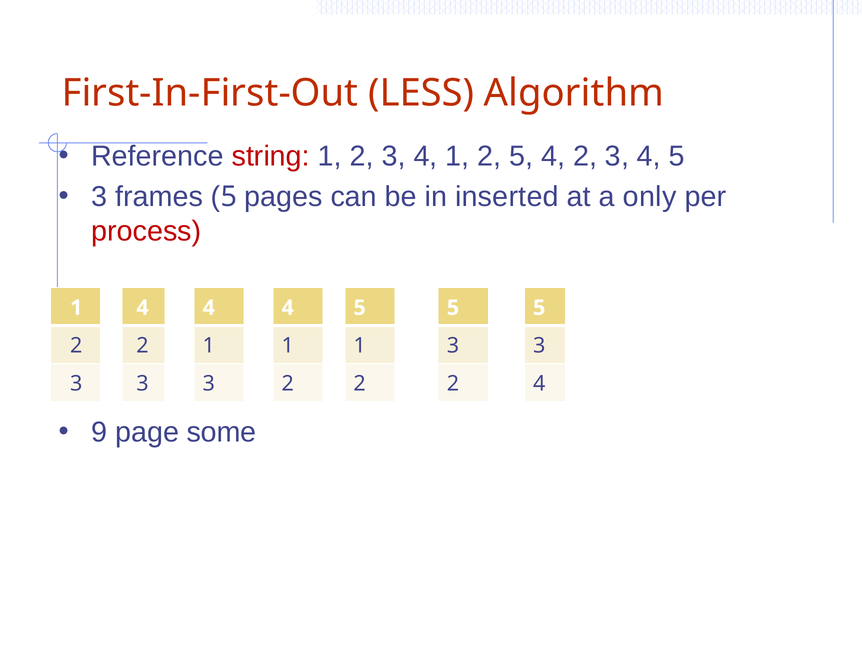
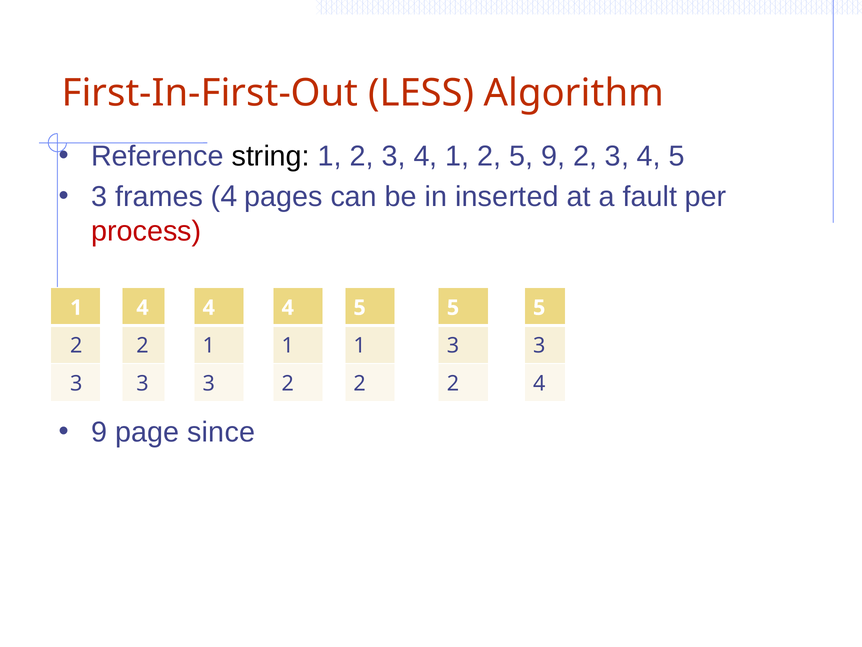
string colour: red -> black
5 4: 4 -> 9
5 at (229, 196): 5 -> 4
only: only -> fault
some: some -> since
